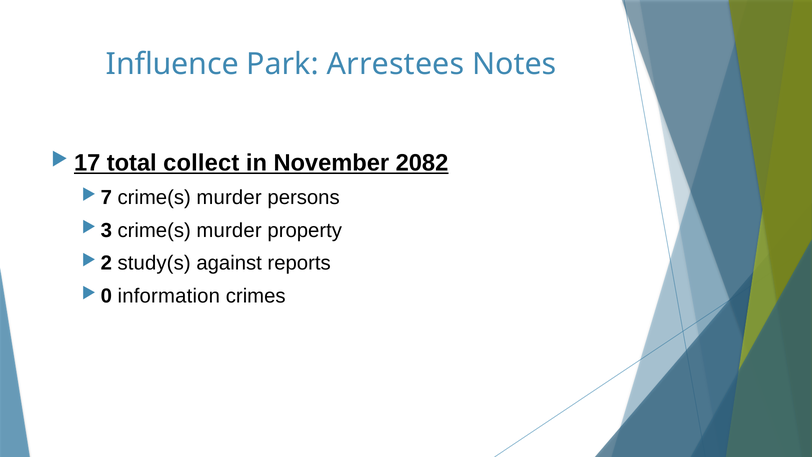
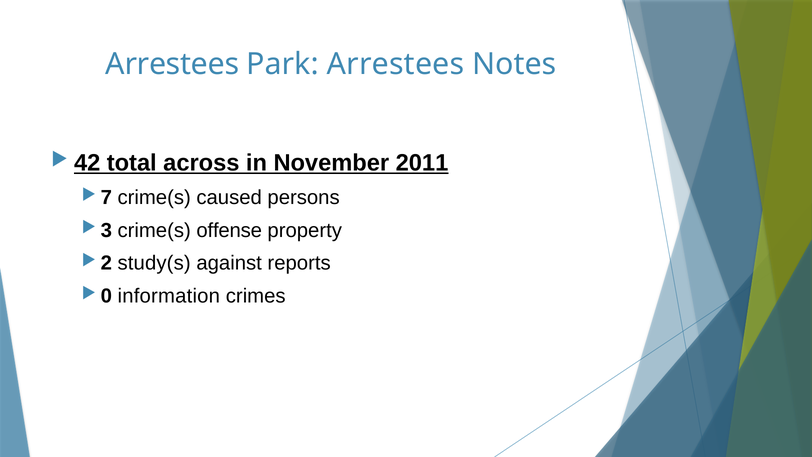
Influence at (172, 64): Influence -> Arrestees
17: 17 -> 42
collect: collect -> across
2082: 2082 -> 2011
murder at (229, 197): murder -> caused
murder at (229, 230): murder -> offense
